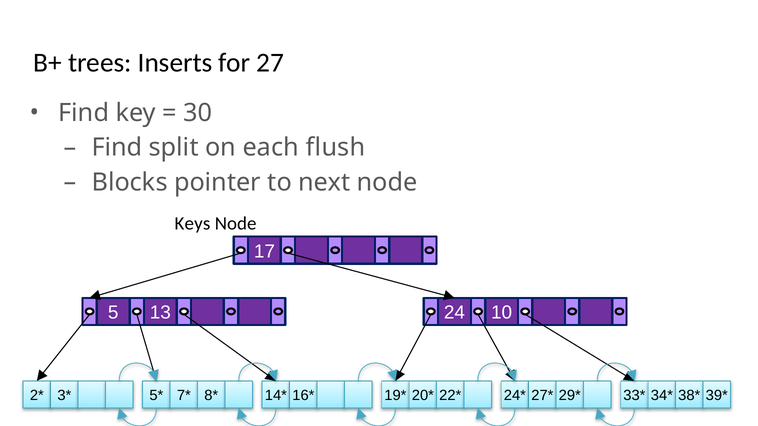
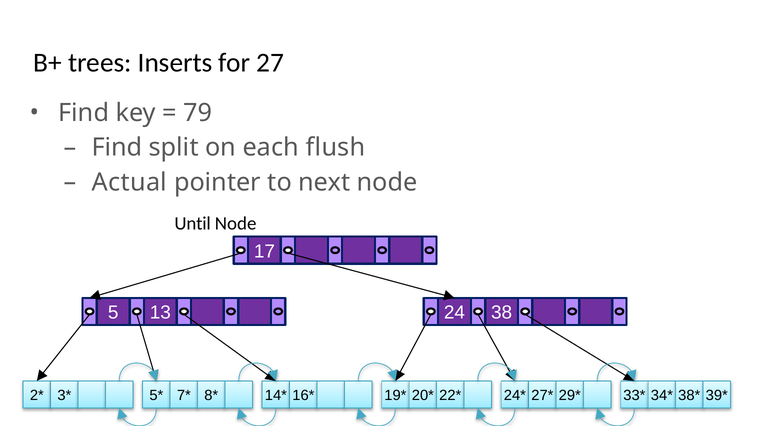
30: 30 -> 79
Blocks: Blocks -> Actual
Keys: Keys -> Until
10: 10 -> 38
